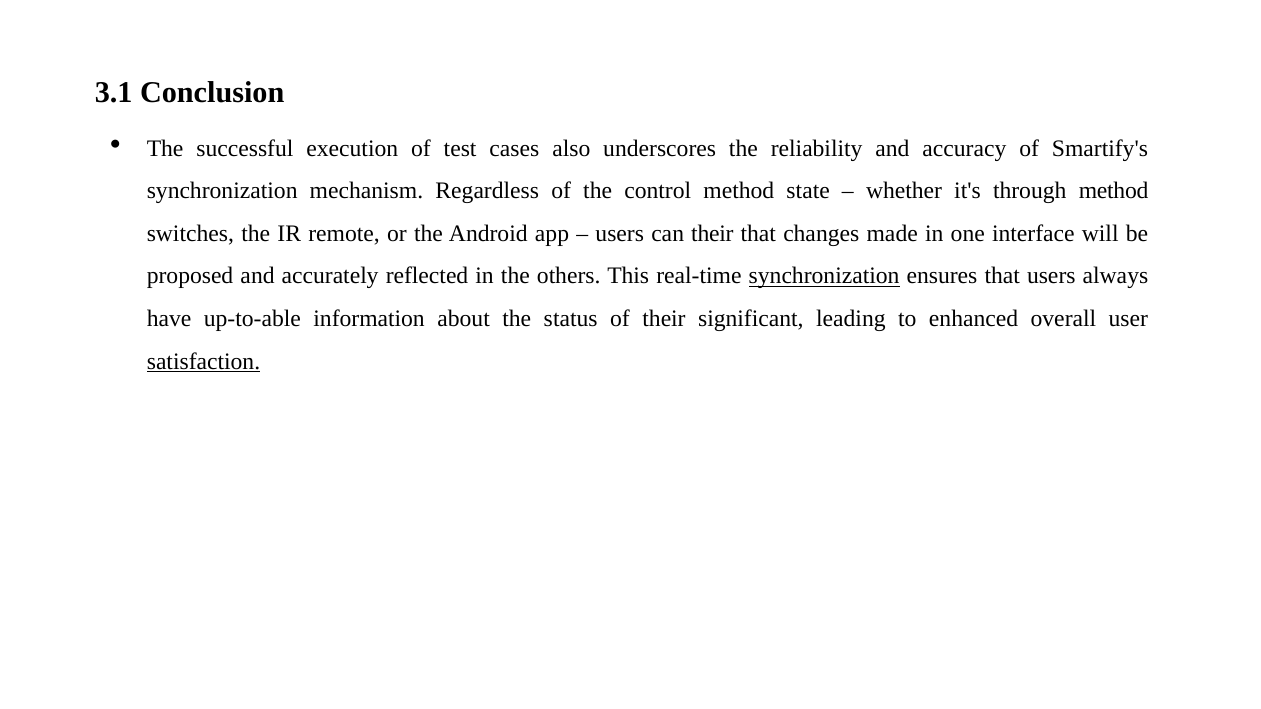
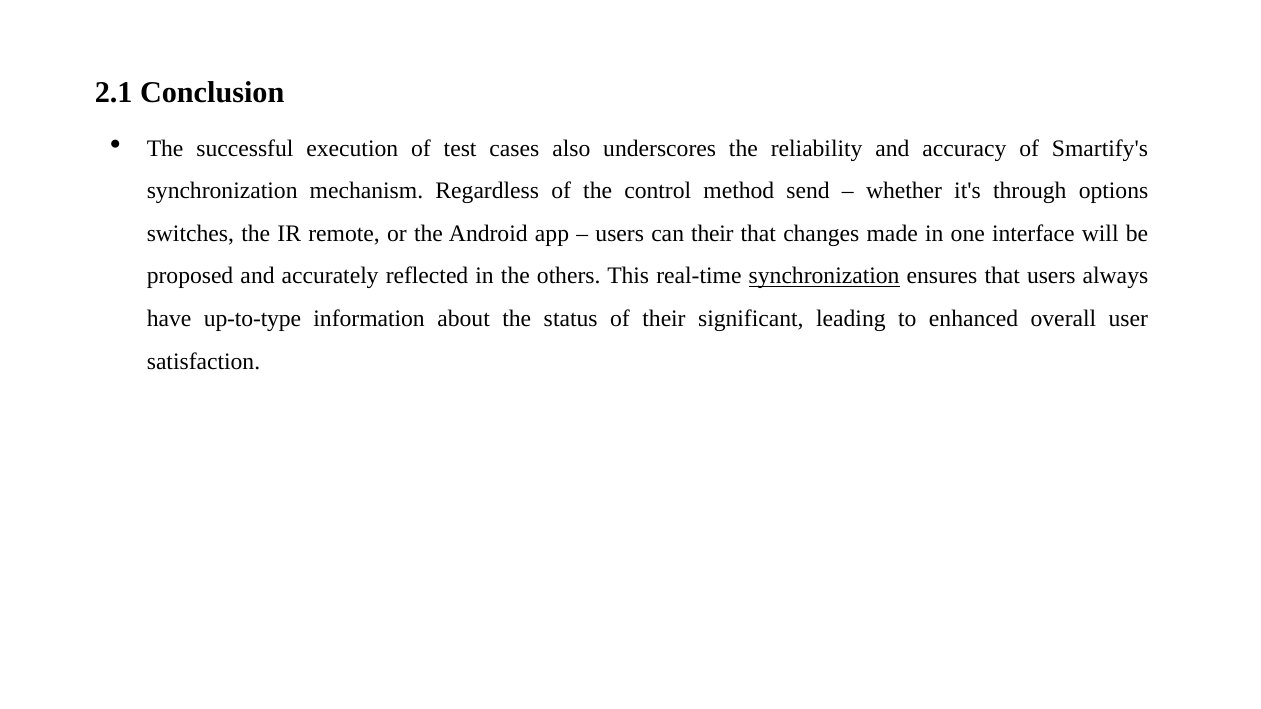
3.1: 3.1 -> 2.1
state: state -> send
through method: method -> options
up-to-able: up-to-able -> up-to-type
satisfaction underline: present -> none
